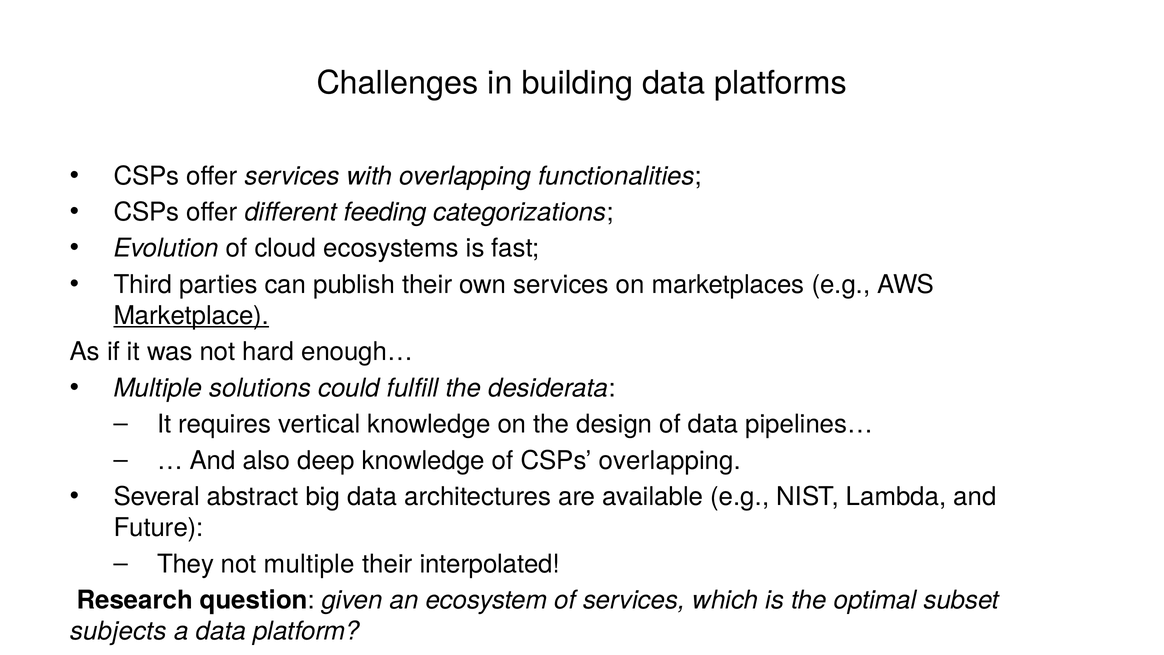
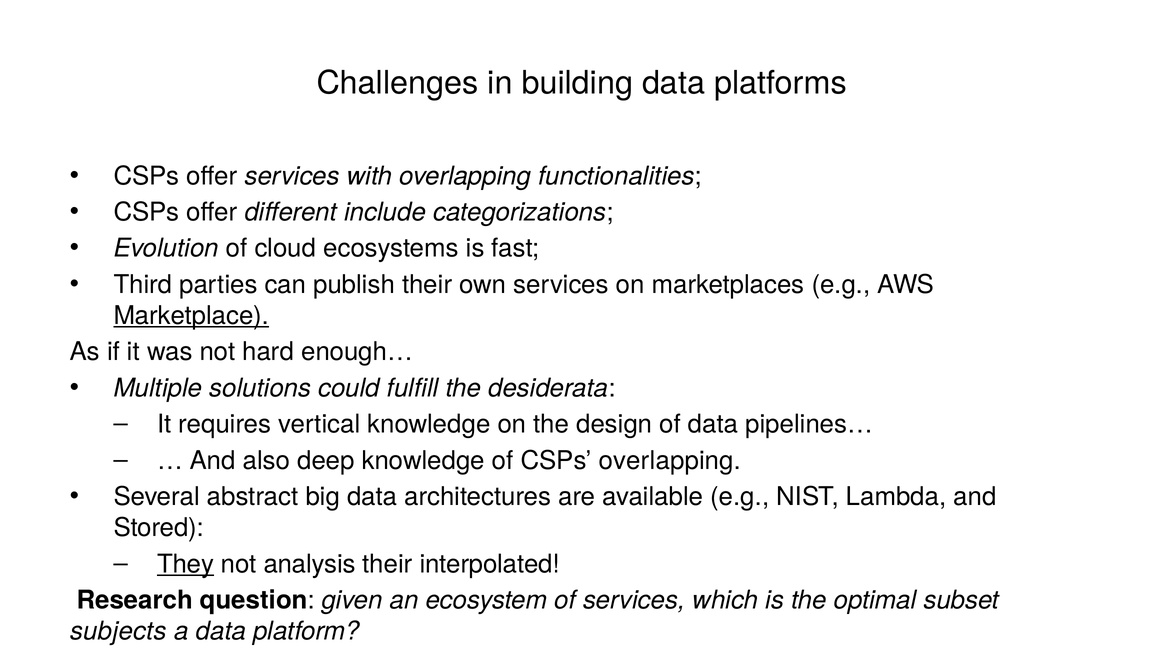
feeding: feeding -> include
Future: Future -> Stored
They underline: none -> present
not multiple: multiple -> analysis
